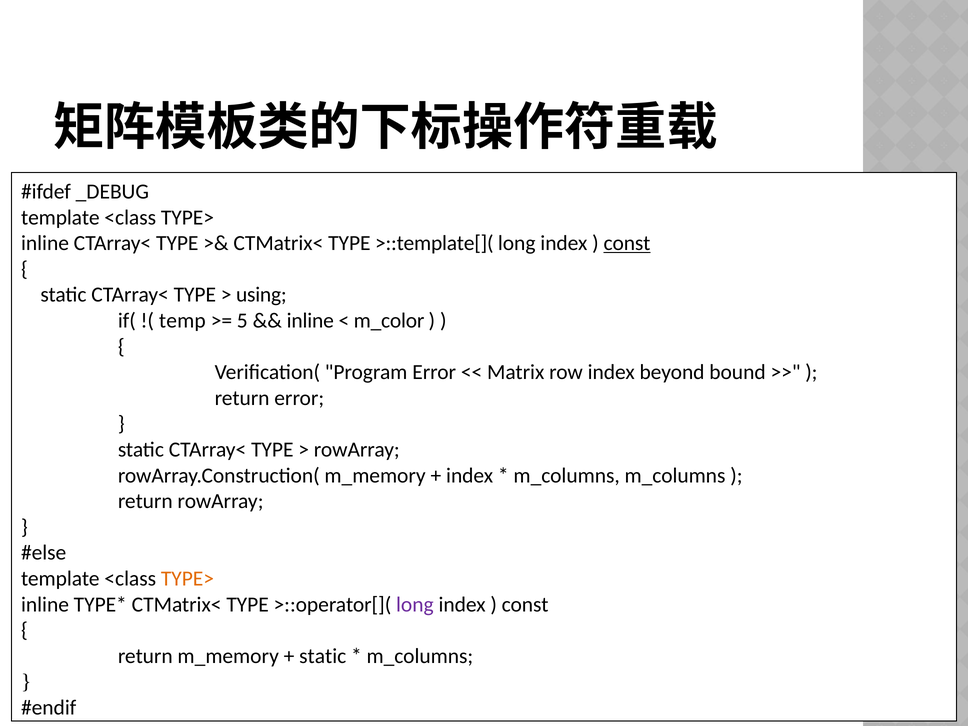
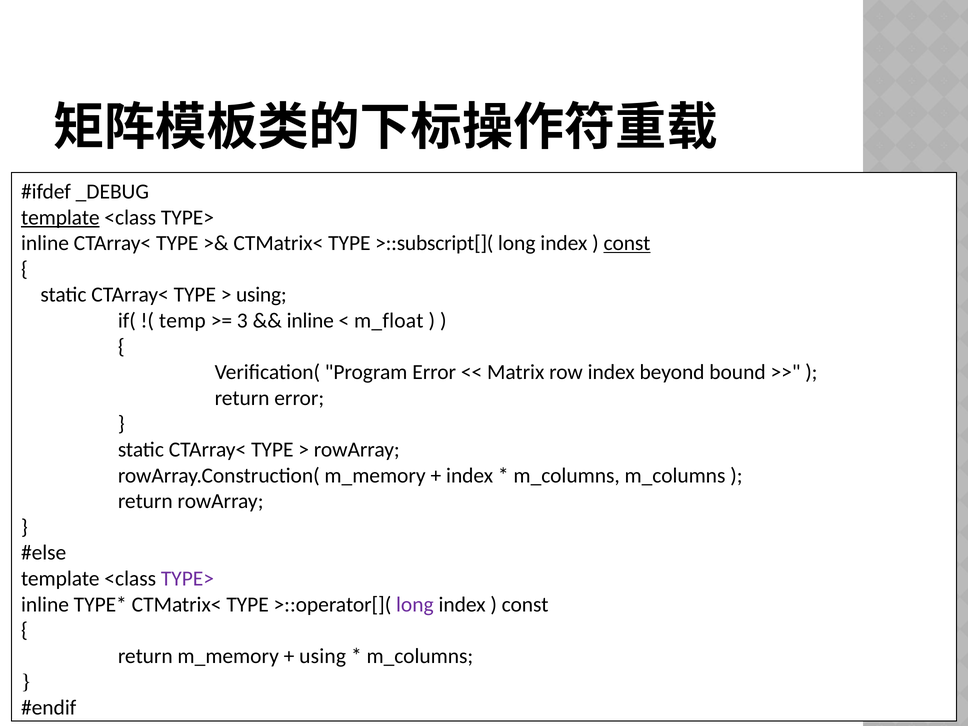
template at (60, 217) underline: none -> present
>::template[](: >::template[]( -> >::subscript[](
5: 5 -> 3
m_color: m_color -> m_float
TYPE> at (187, 579) colour: orange -> purple
static at (323, 656): static -> using
